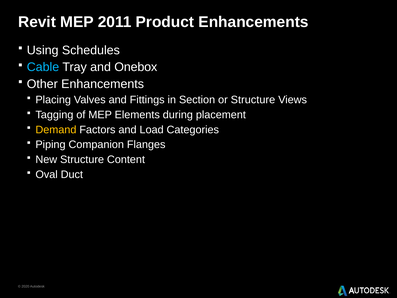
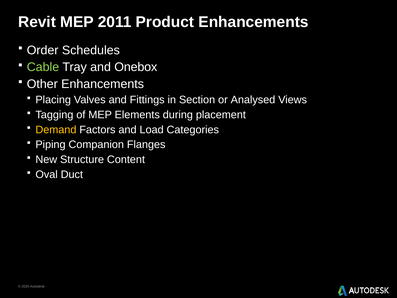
Using: Using -> Order
Cable colour: light blue -> light green
or Structure: Structure -> Analysed
